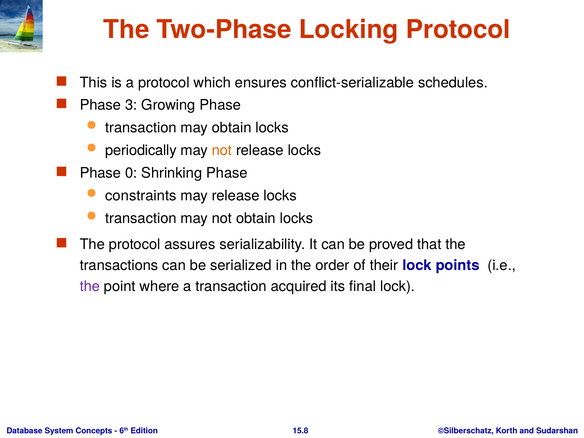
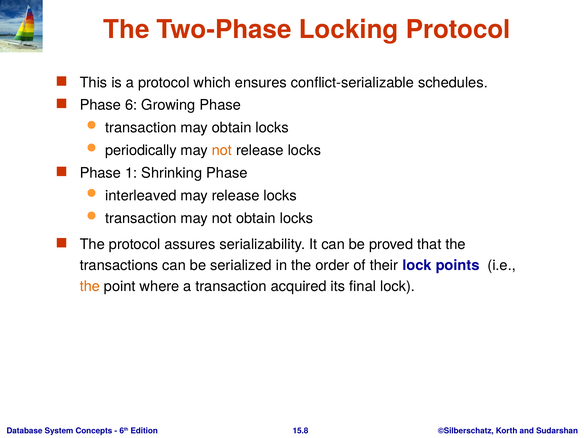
3: 3 -> 6
0: 0 -> 1
constraints: constraints -> interleaved
the at (90, 286) colour: purple -> orange
